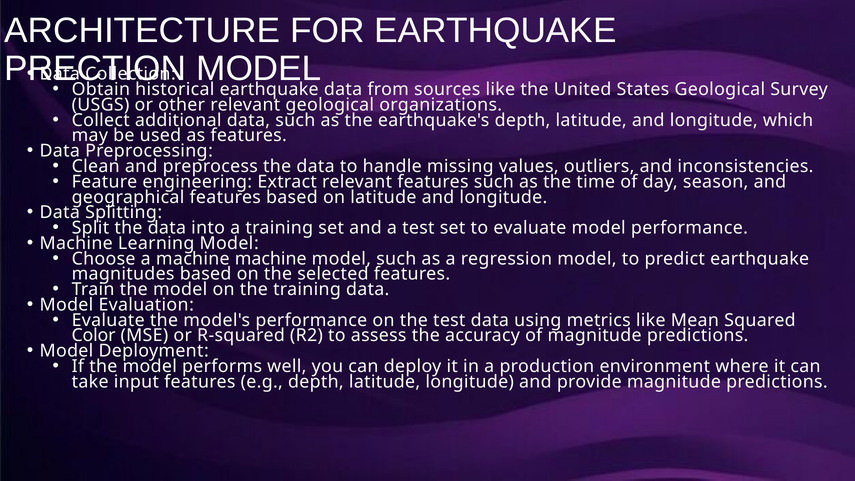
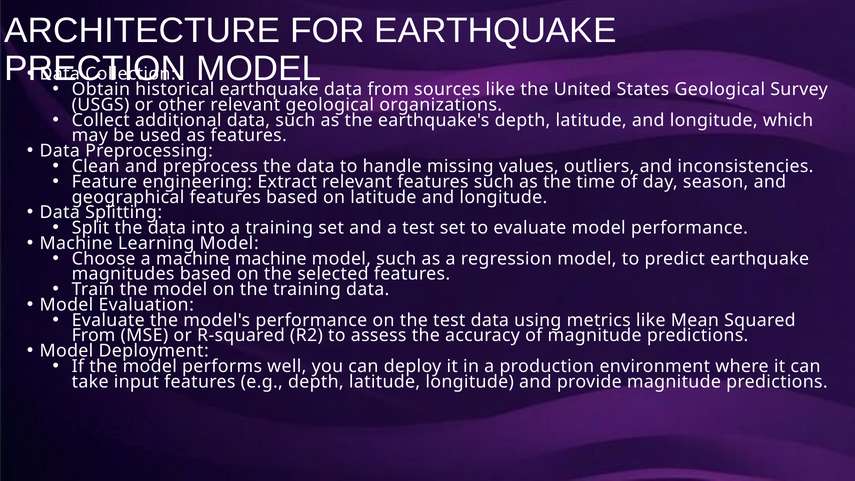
Color at (94, 336): Color -> From
